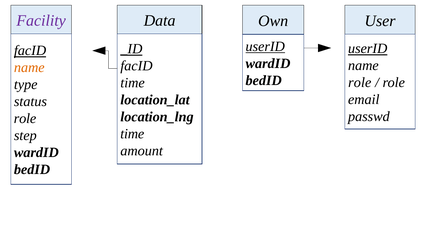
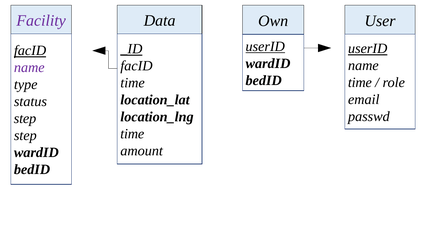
name at (29, 68) colour: orange -> purple
role at (360, 83): role -> time
role at (25, 119): role -> step
